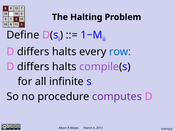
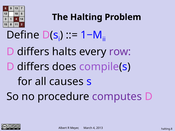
row colour: blue -> purple
halts at (64, 67): halts -> does
infinite: infinite -> causes
